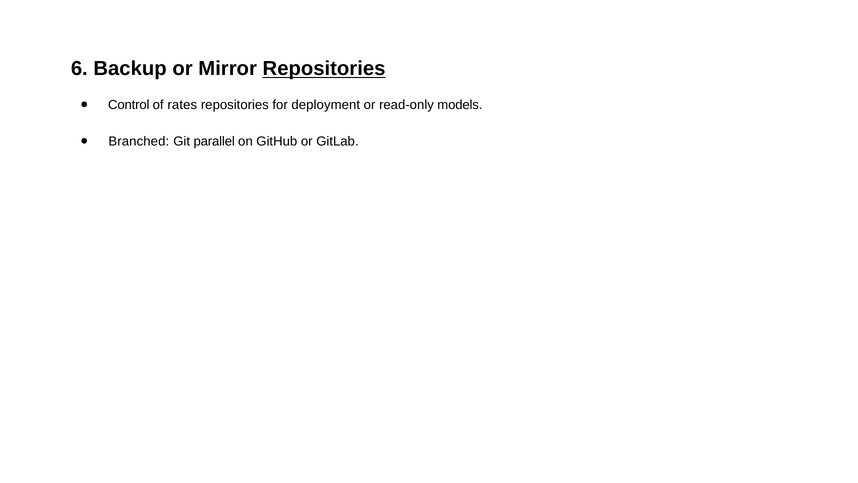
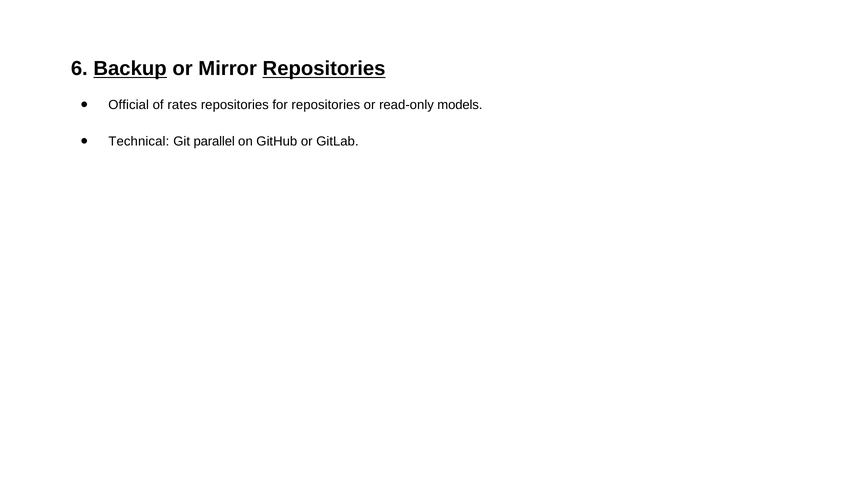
Backup underline: none -> present
Control: Control -> Official
for deployment: deployment -> repositories
Branched: Branched -> Technical
